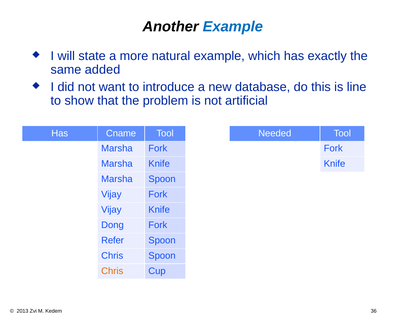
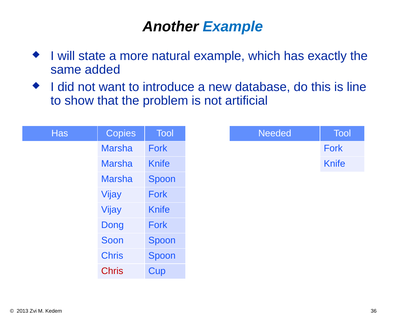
Cname: Cname -> Copies
Refer: Refer -> Soon
Chris at (112, 271) colour: orange -> red
